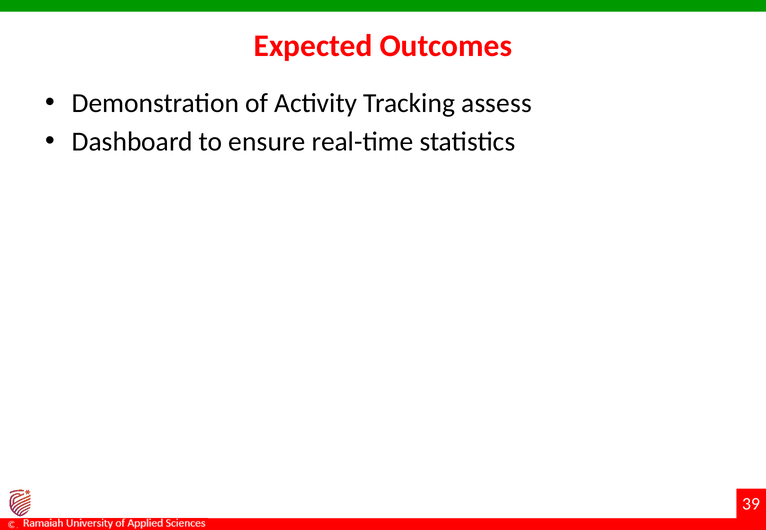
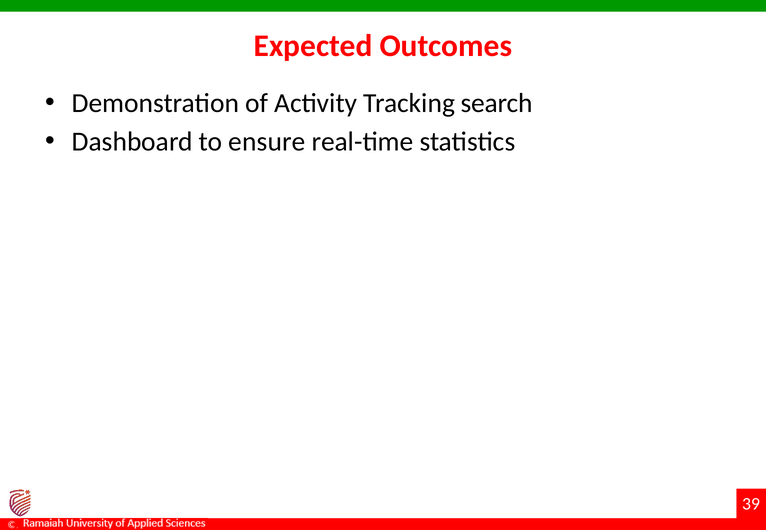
assess: assess -> search
